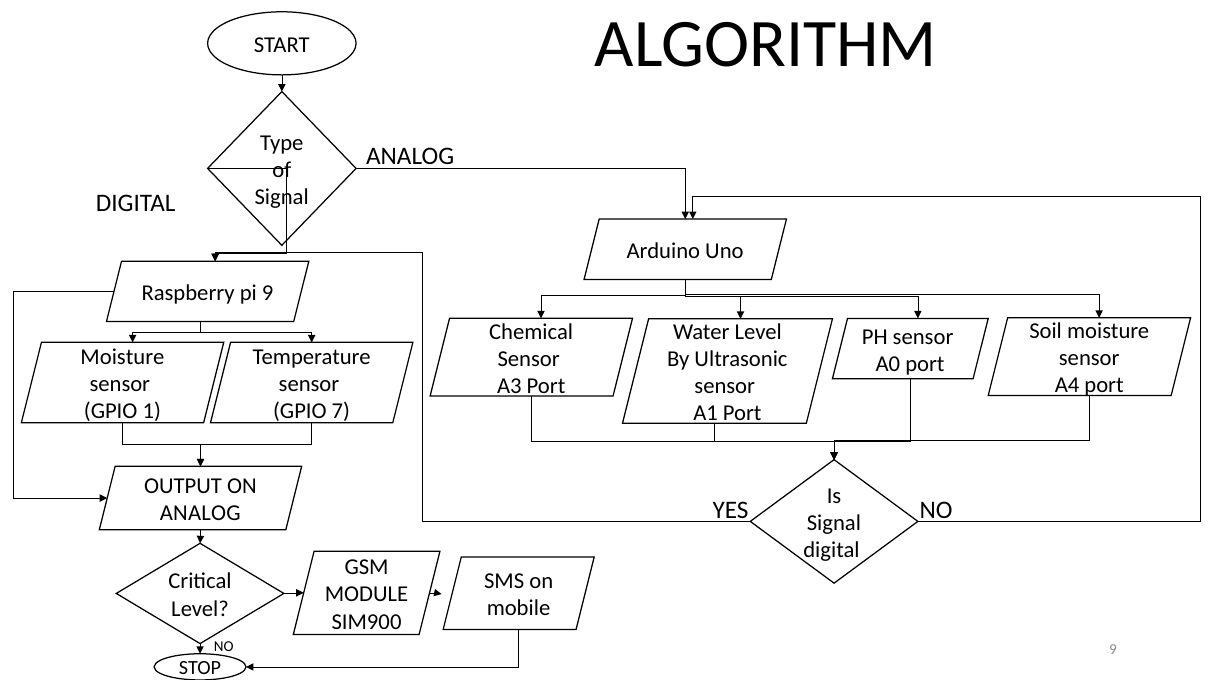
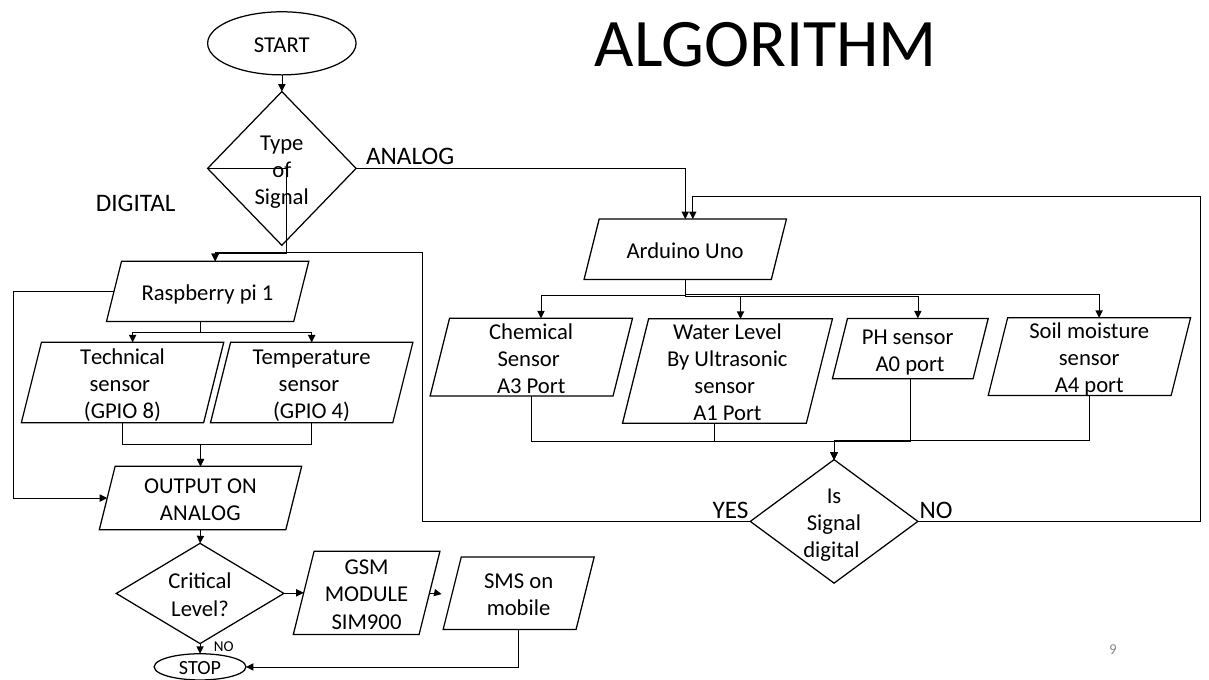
pi 9: 9 -> 1
Moisture at (122, 357): Moisture -> Technical
1: 1 -> 8
7: 7 -> 4
